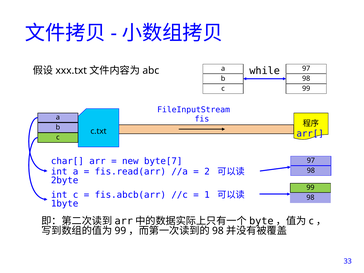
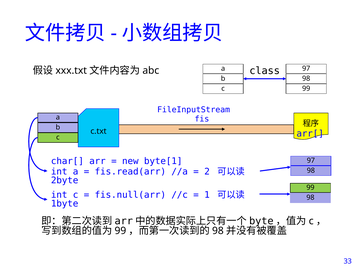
while: while -> class
byte[7: byte[7 -> byte[1
fis.abcb(arr: fis.abcb(arr -> fis.null(arr
